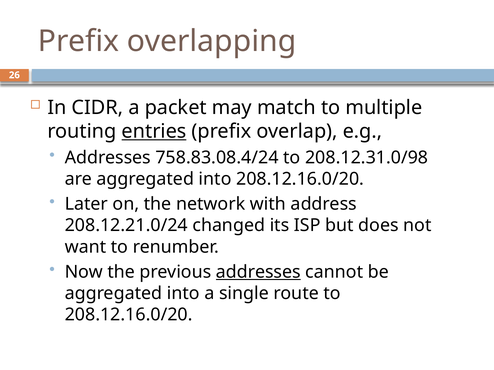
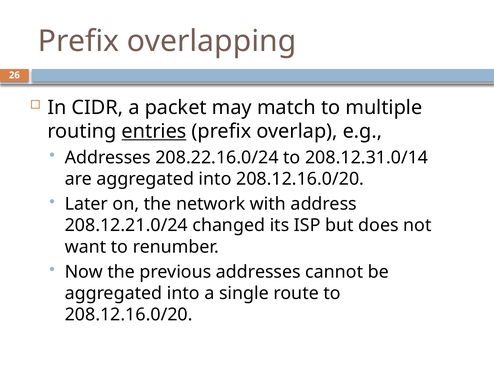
758.83.08.4/24: 758.83.08.4/24 -> 208.22.16.0/24
208.12.31.0/98: 208.12.31.0/98 -> 208.12.31.0/14
addresses at (258, 272) underline: present -> none
